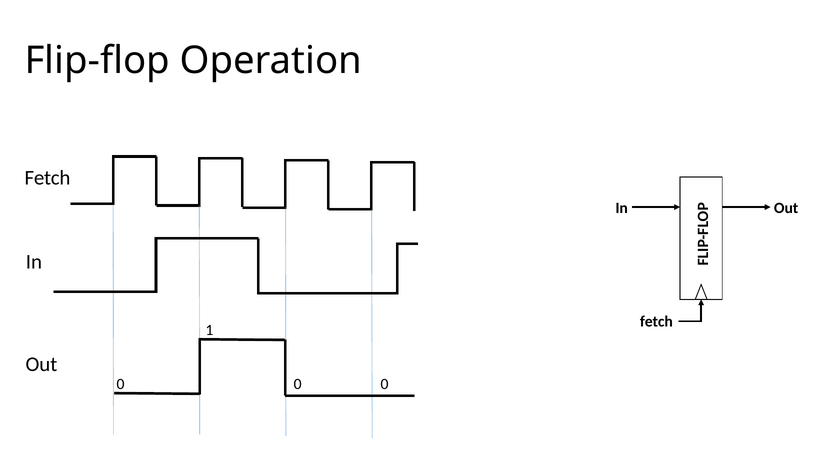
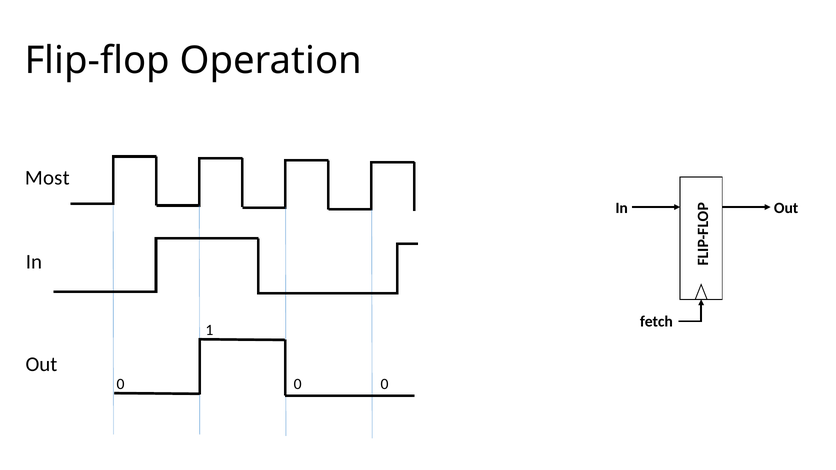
Fetch at (47, 178): Fetch -> Most
